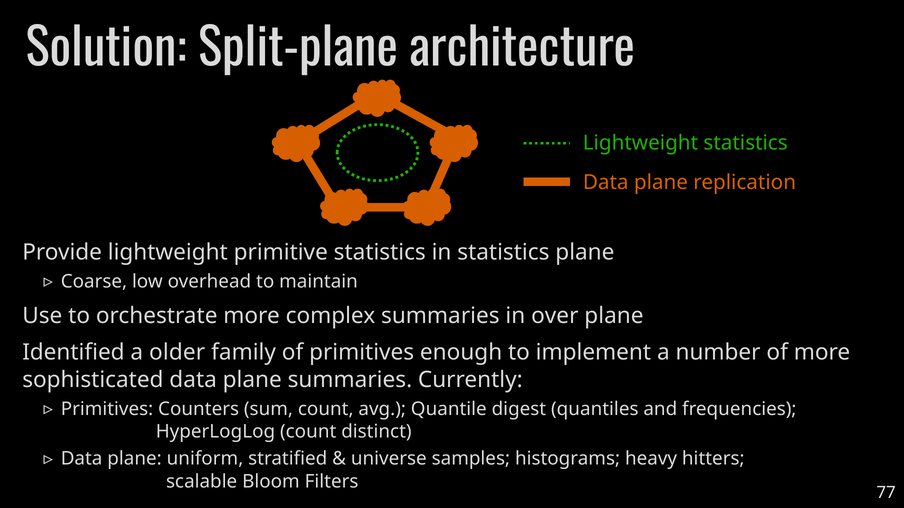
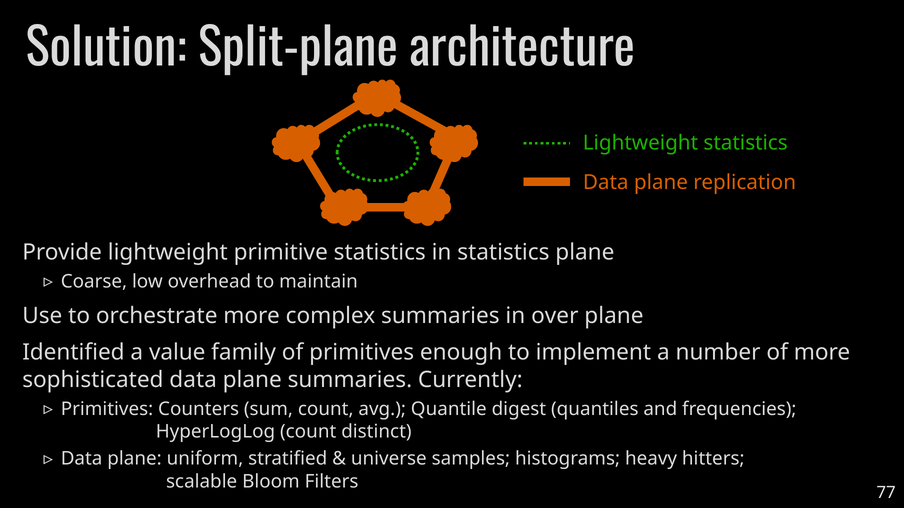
older: older -> value
